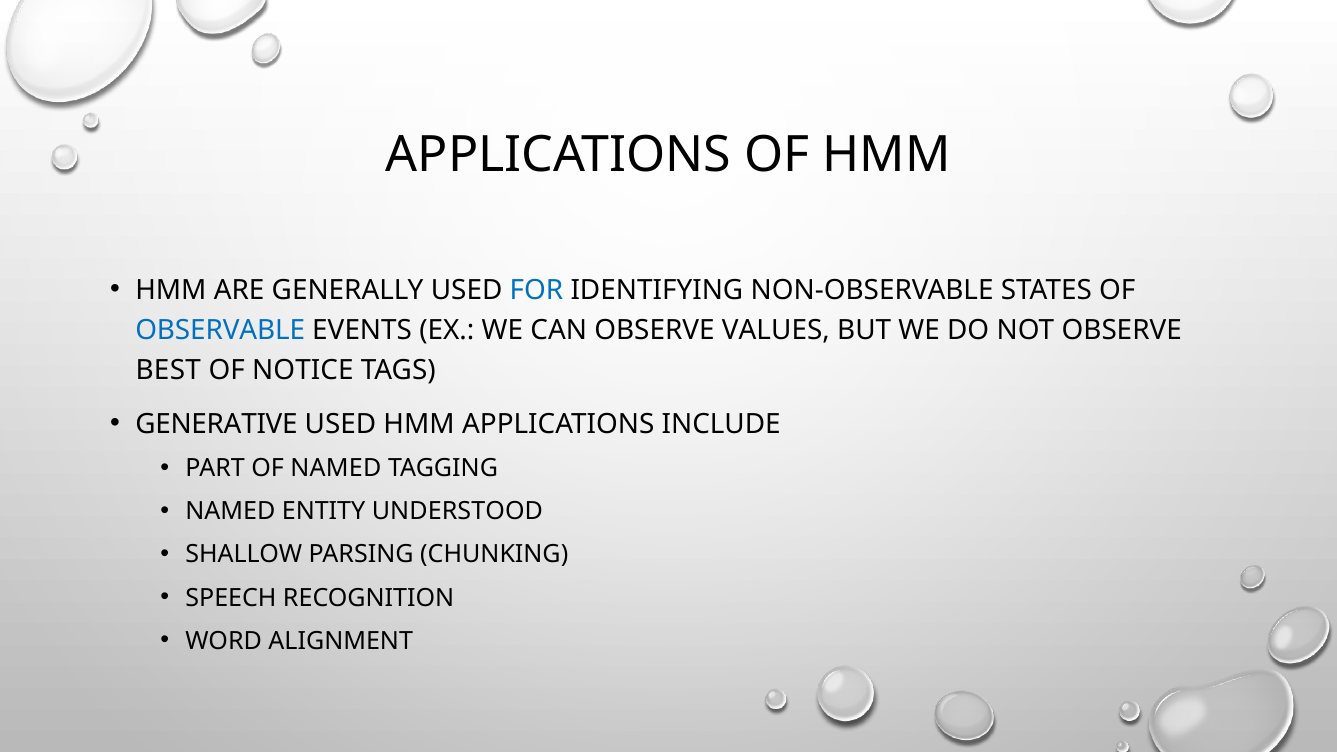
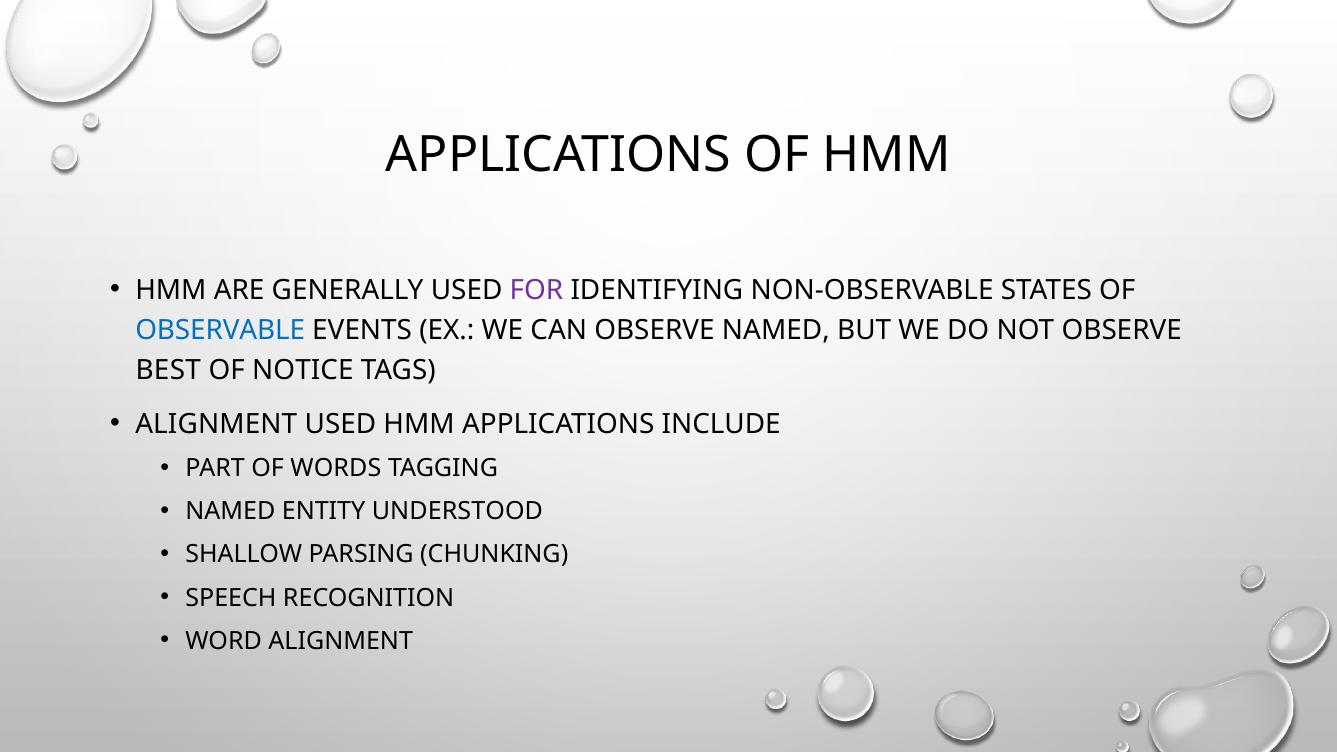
FOR colour: blue -> purple
OBSERVE VALUES: VALUES -> NAMED
GENERATIVE at (216, 424): GENERATIVE -> ALIGNMENT
OF NAMED: NAMED -> WORDS
